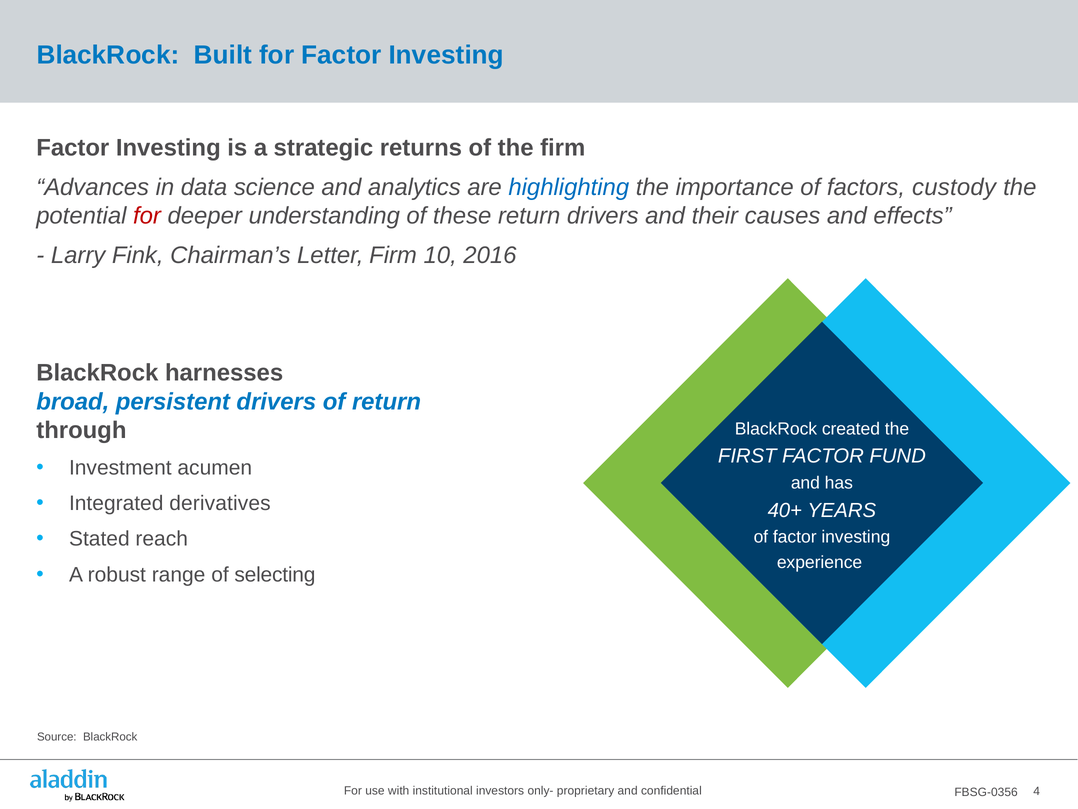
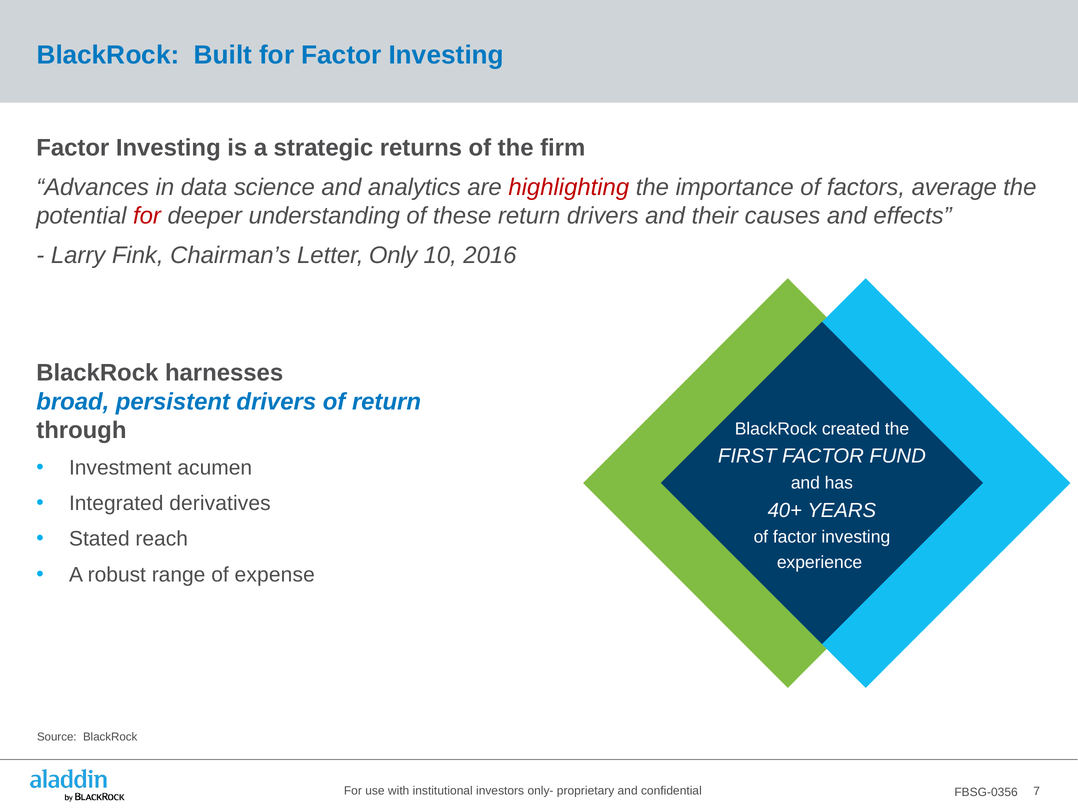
highlighting colour: blue -> red
custody: custody -> average
Letter Firm: Firm -> Only
selecting: selecting -> expense
4: 4 -> 7
